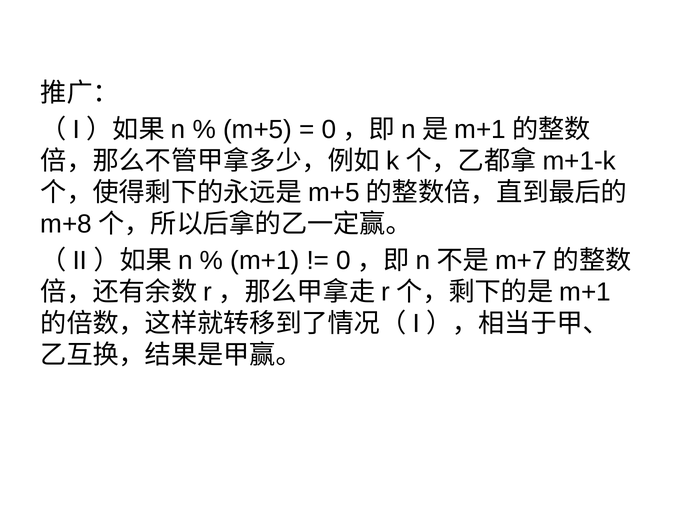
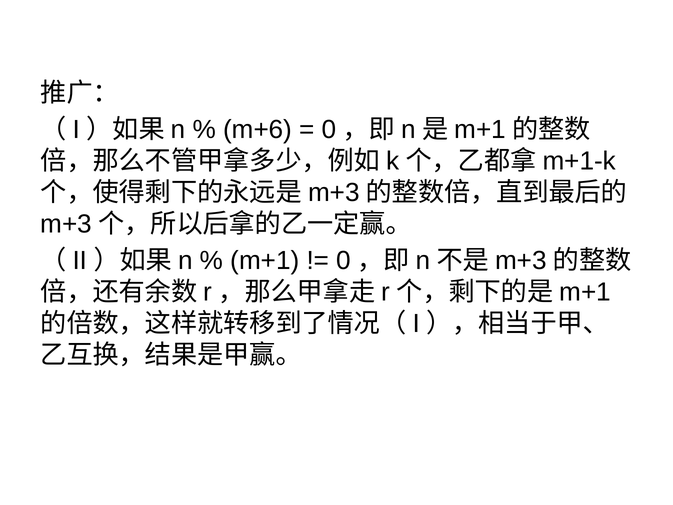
m+5 at (258, 130): m+5 -> m+6
m+5 at (334, 193): m+5 -> m+3
m+8 at (66, 224): m+8 -> m+3
m+7 at (521, 261): m+7 -> m+3
